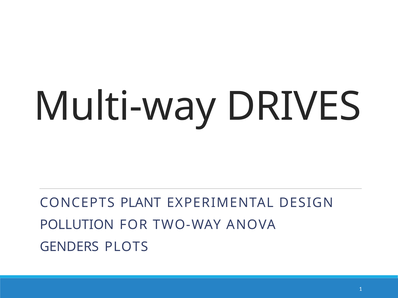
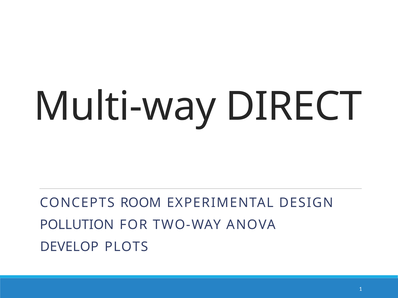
DRIVES: DRIVES -> DIRECT
PLANT: PLANT -> ROOM
GENDERS: GENDERS -> DEVELOP
